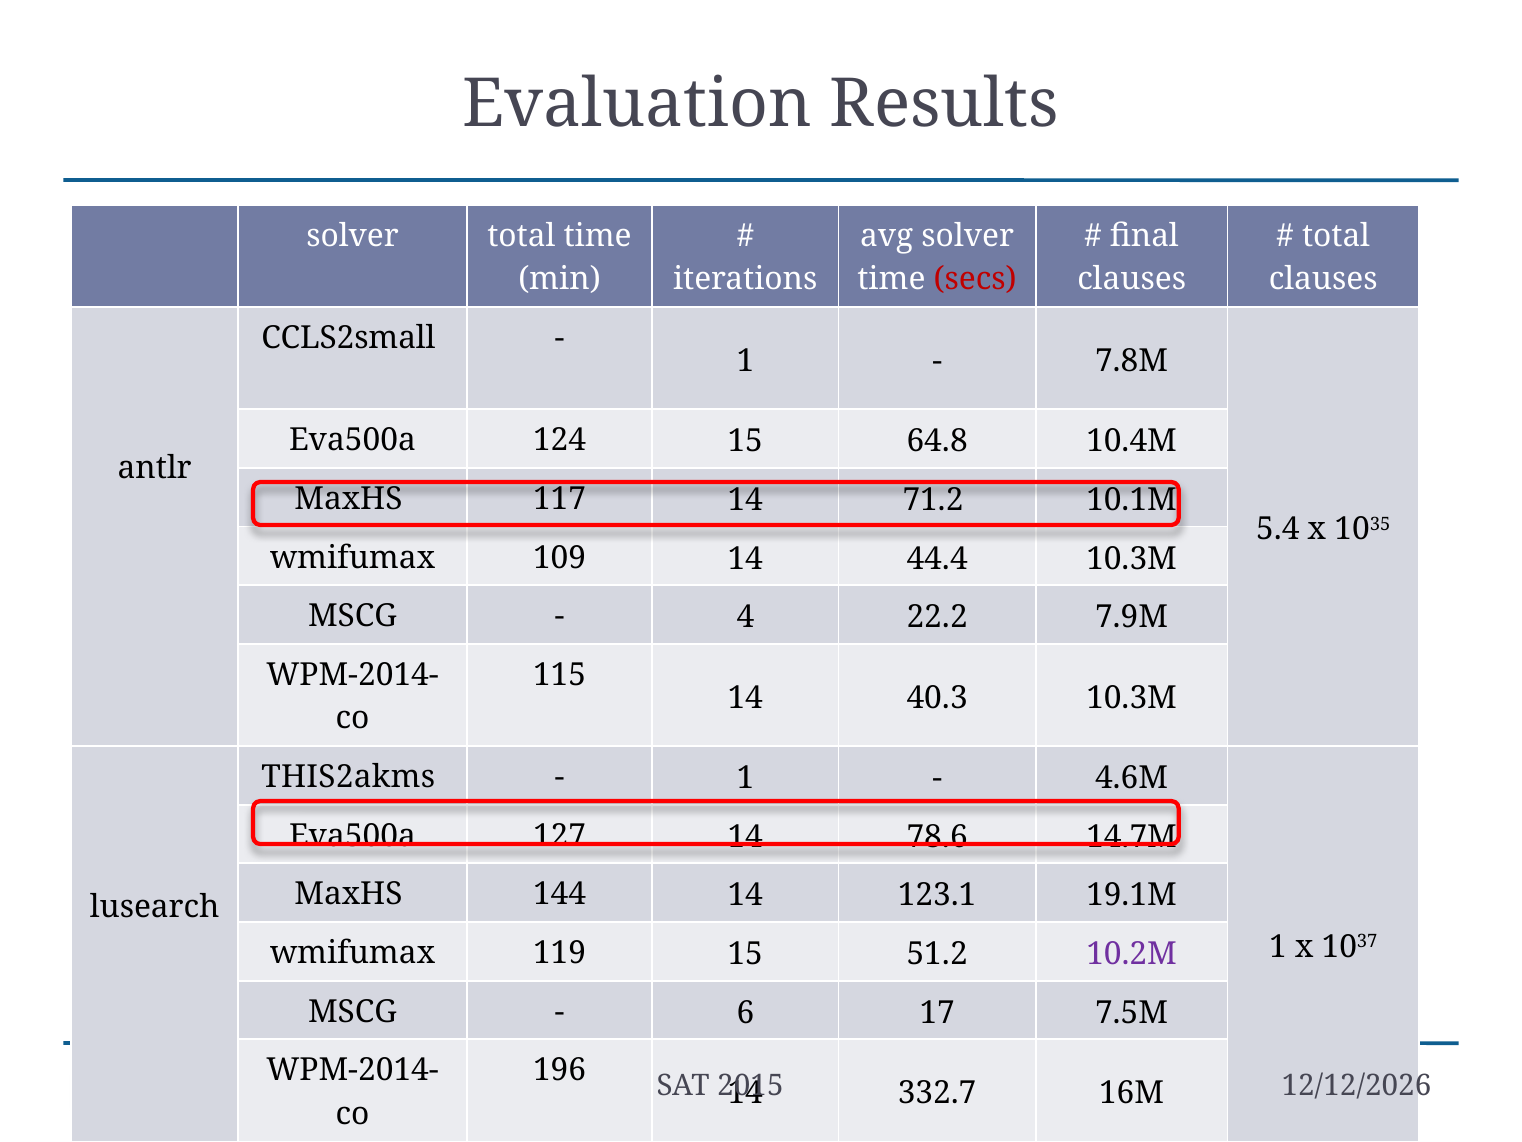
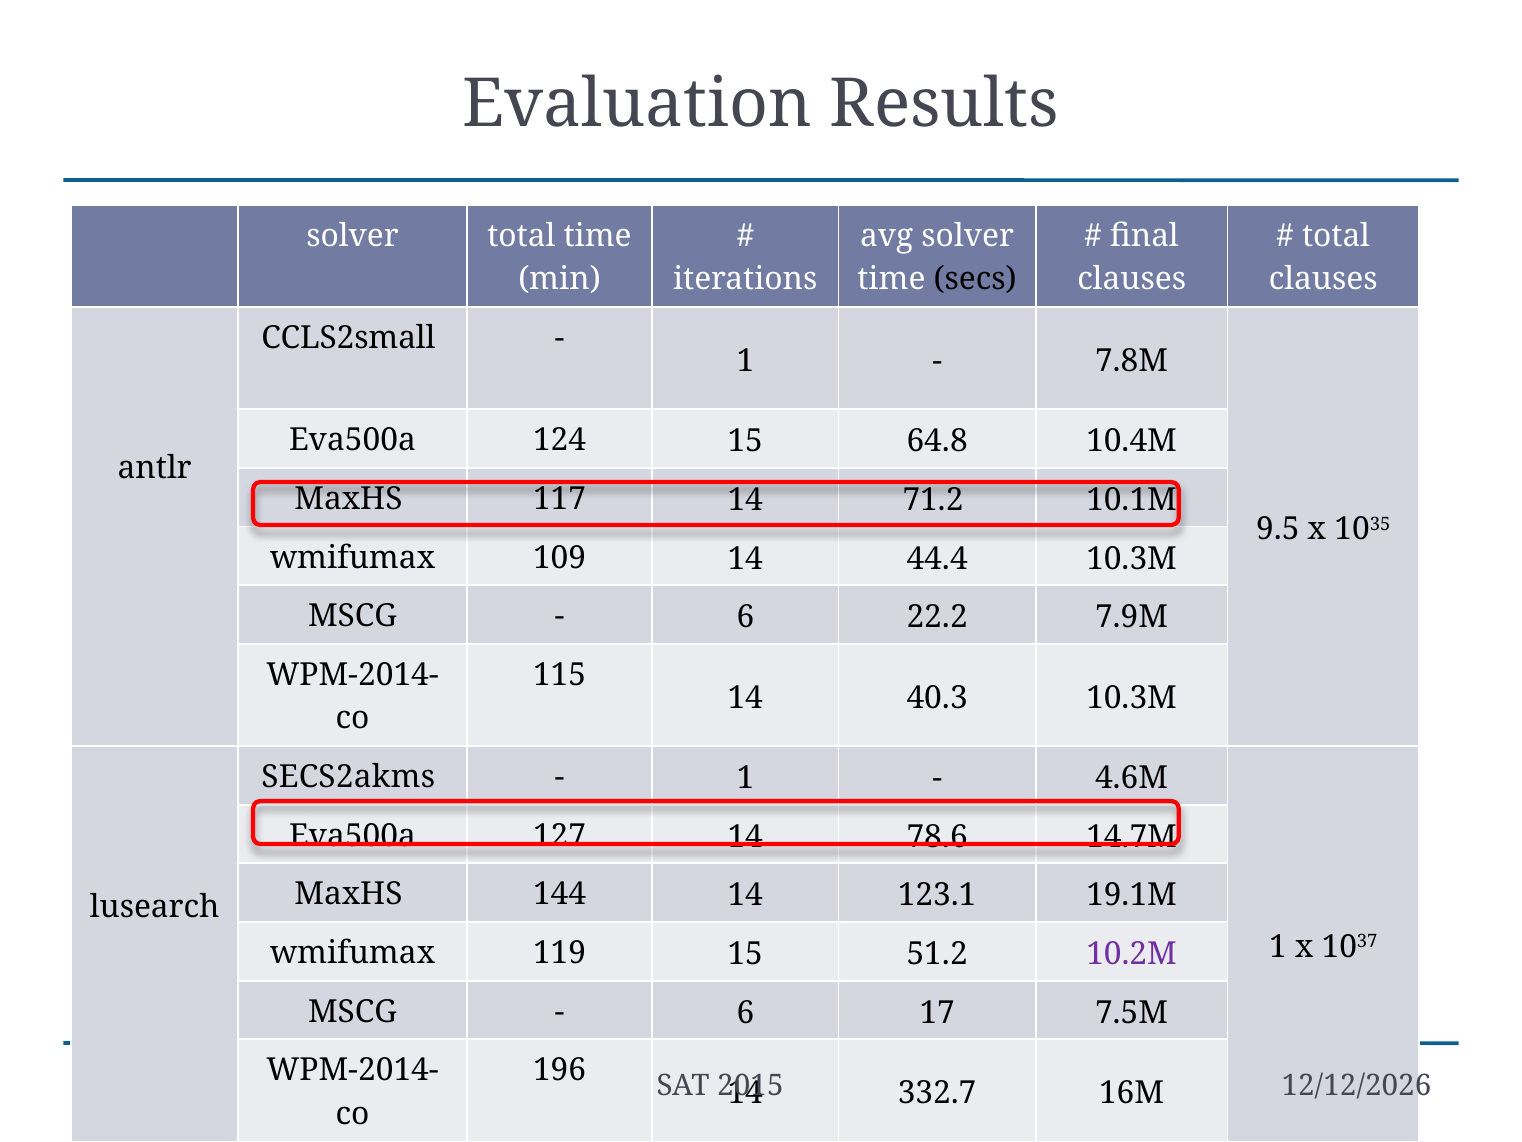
secs colour: red -> black
5.4: 5.4 -> 9.5
4 at (745, 617): 4 -> 6
THIS2akms: THIS2akms -> SECS2akms
